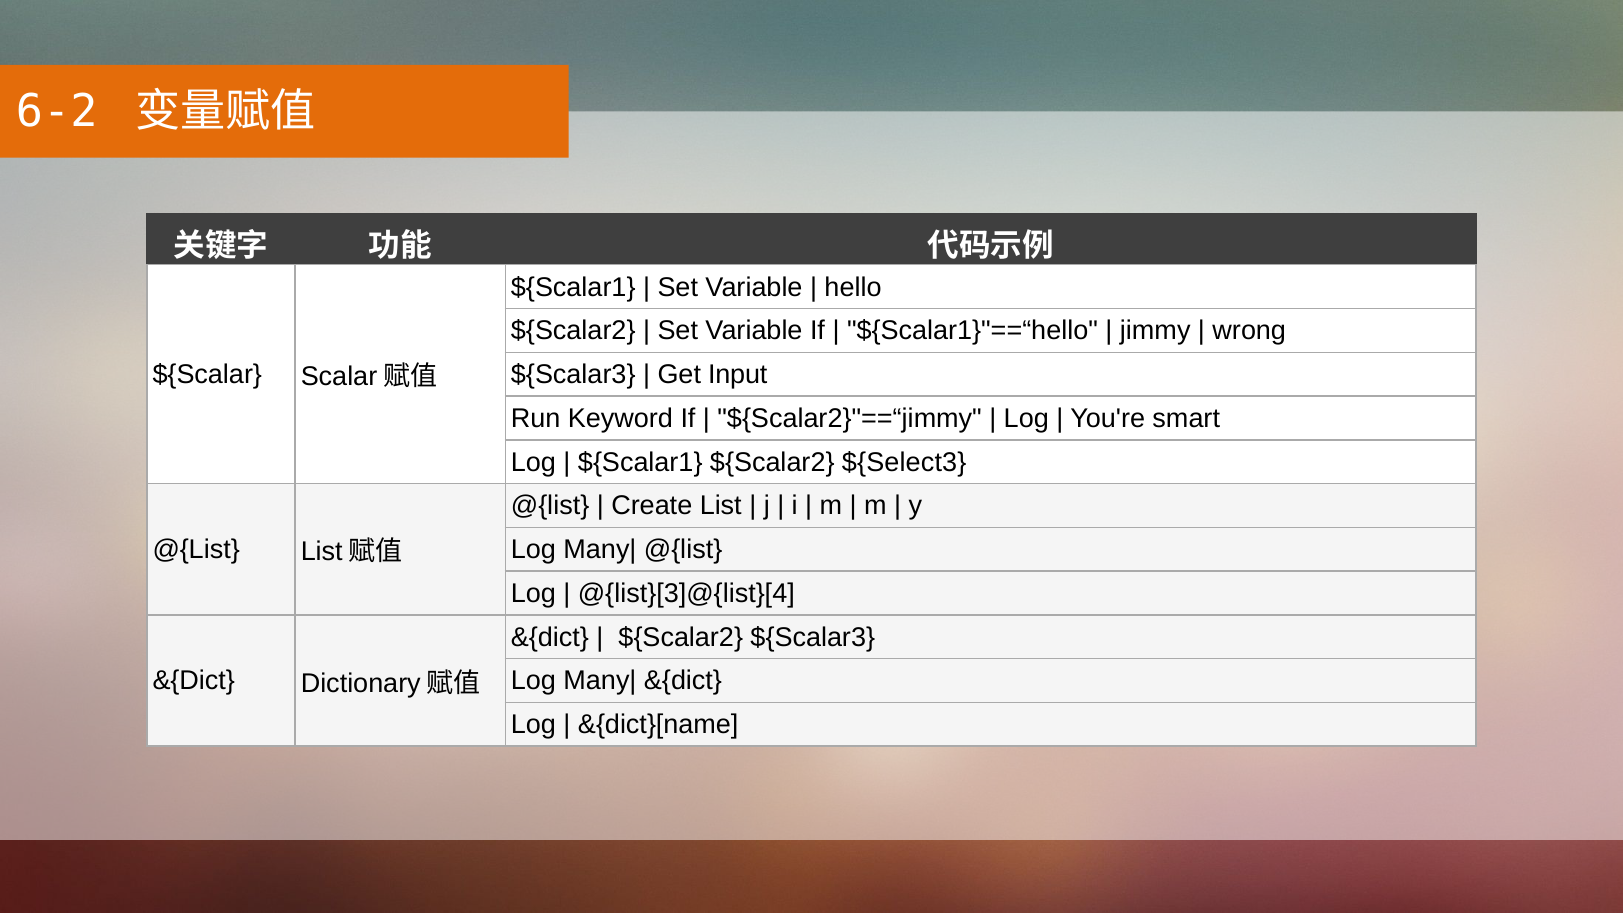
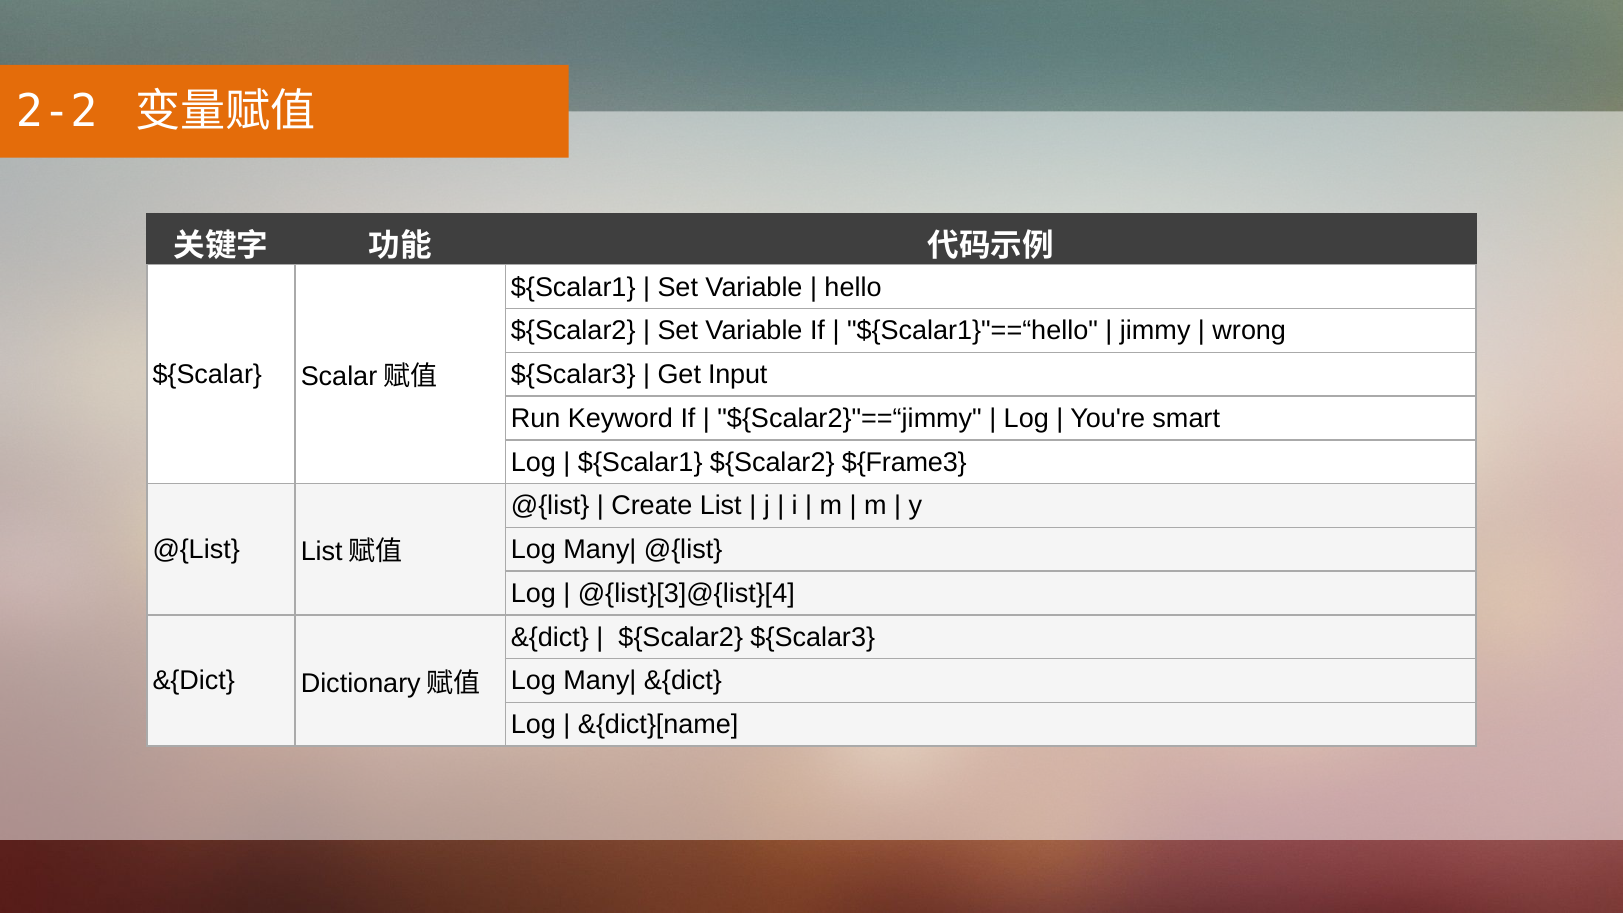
6-2: 6-2 -> 2-2
${Select3: ${Select3 -> ${Frame3
